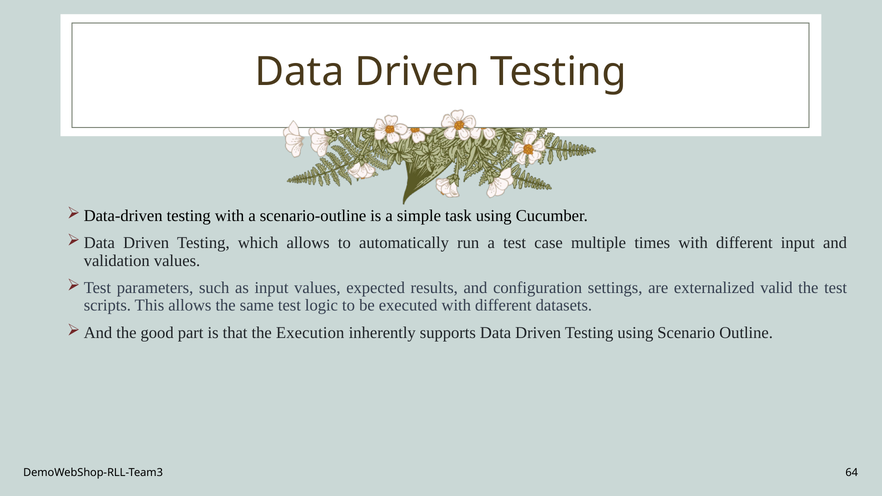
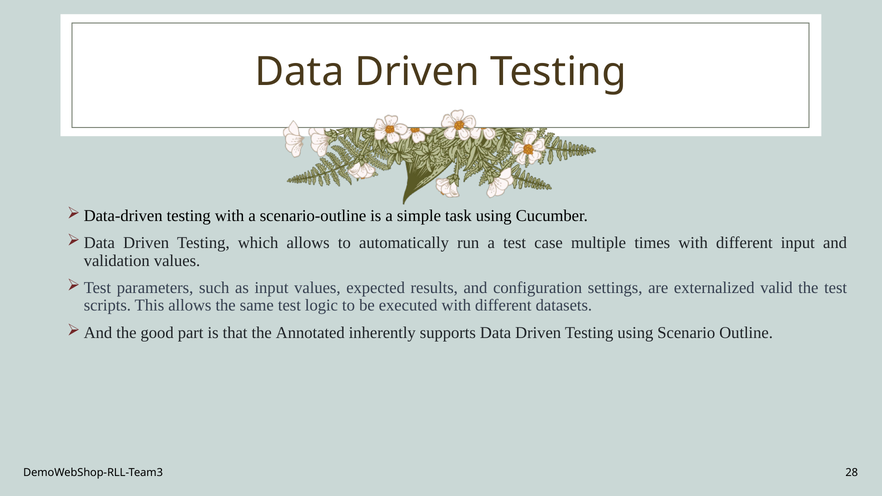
Execution: Execution -> Annotated
64: 64 -> 28
